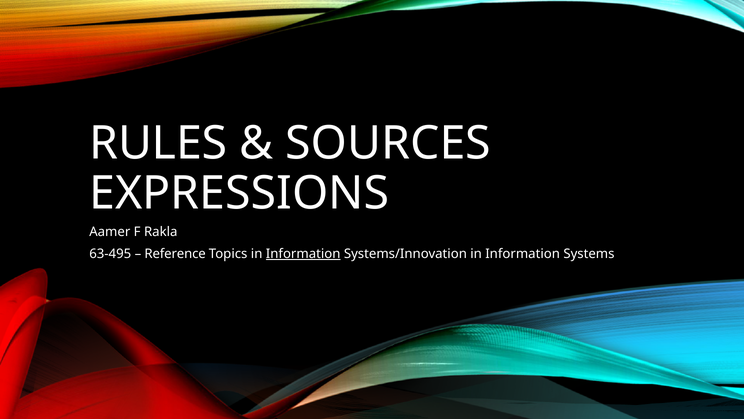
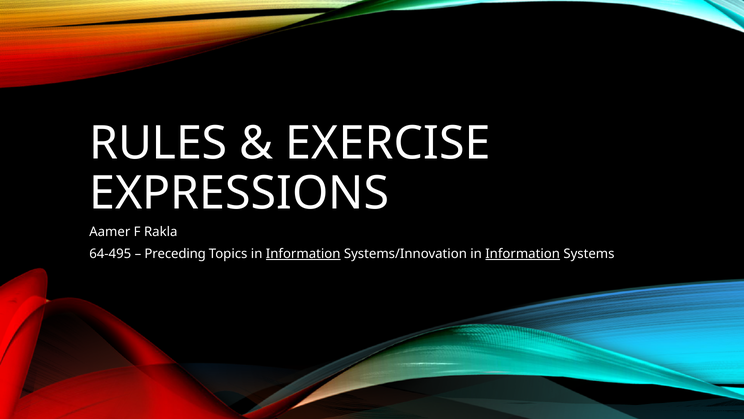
SOURCES: SOURCES -> EXERCISE
63-495: 63-495 -> 64-495
Reference: Reference -> Preceding
Information at (523, 253) underline: none -> present
